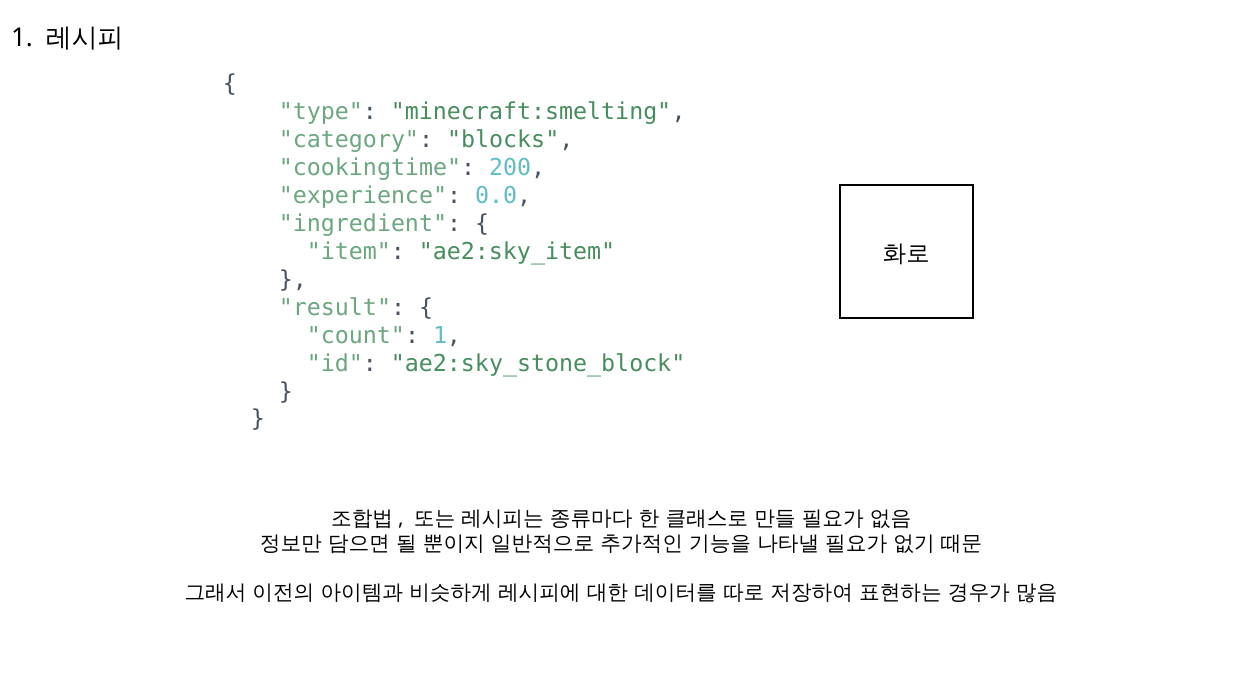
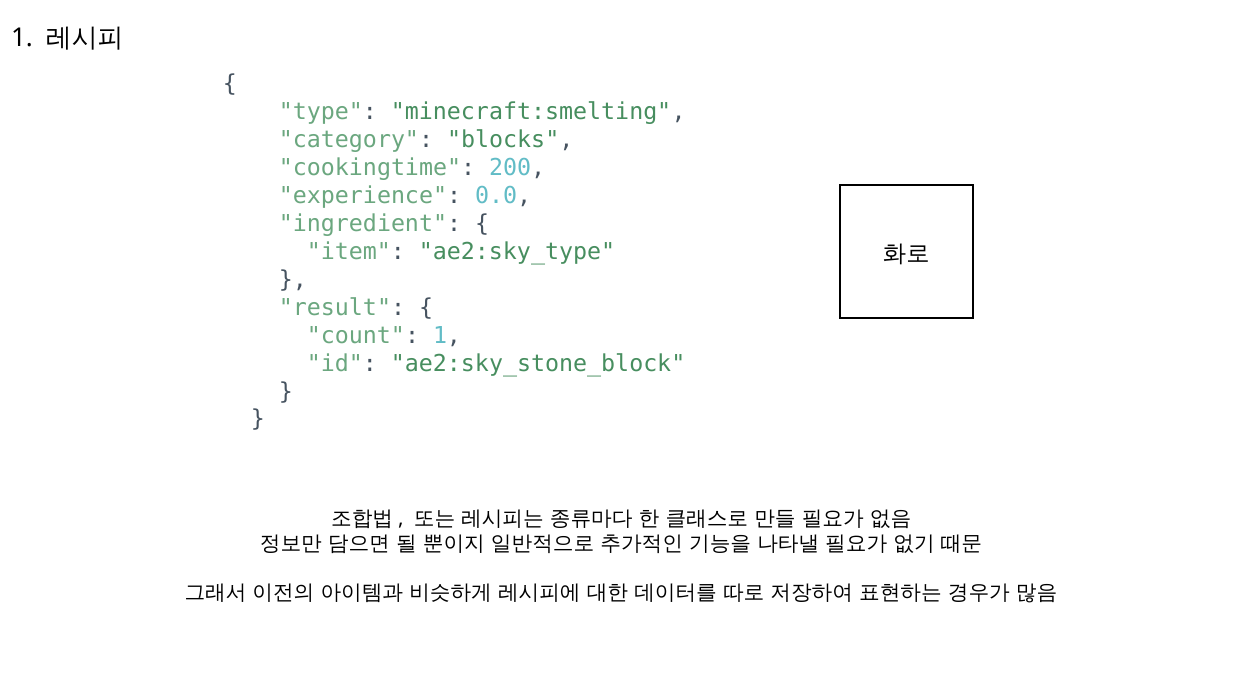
ae2:sky_item: ae2:sky_item -> ae2:sky_type
